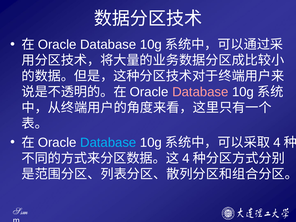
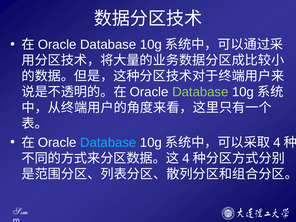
Database at (200, 92) colour: pink -> light green
